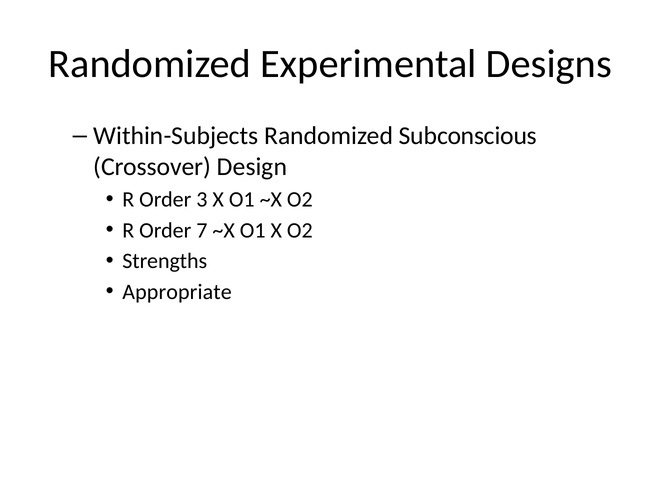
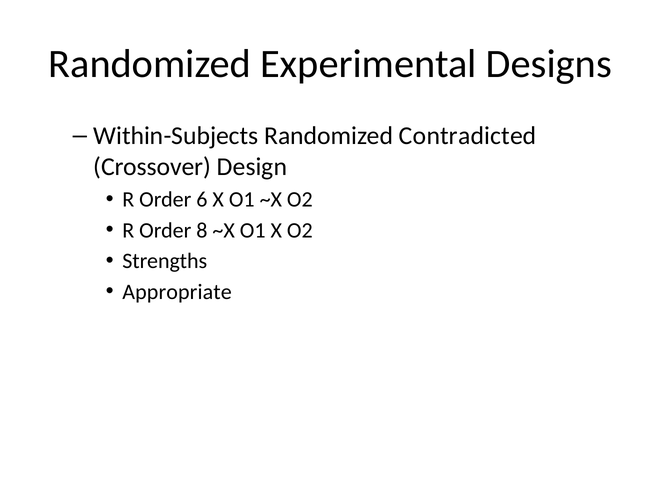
Subconscious: Subconscious -> Contradicted
3: 3 -> 6
7: 7 -> 8
